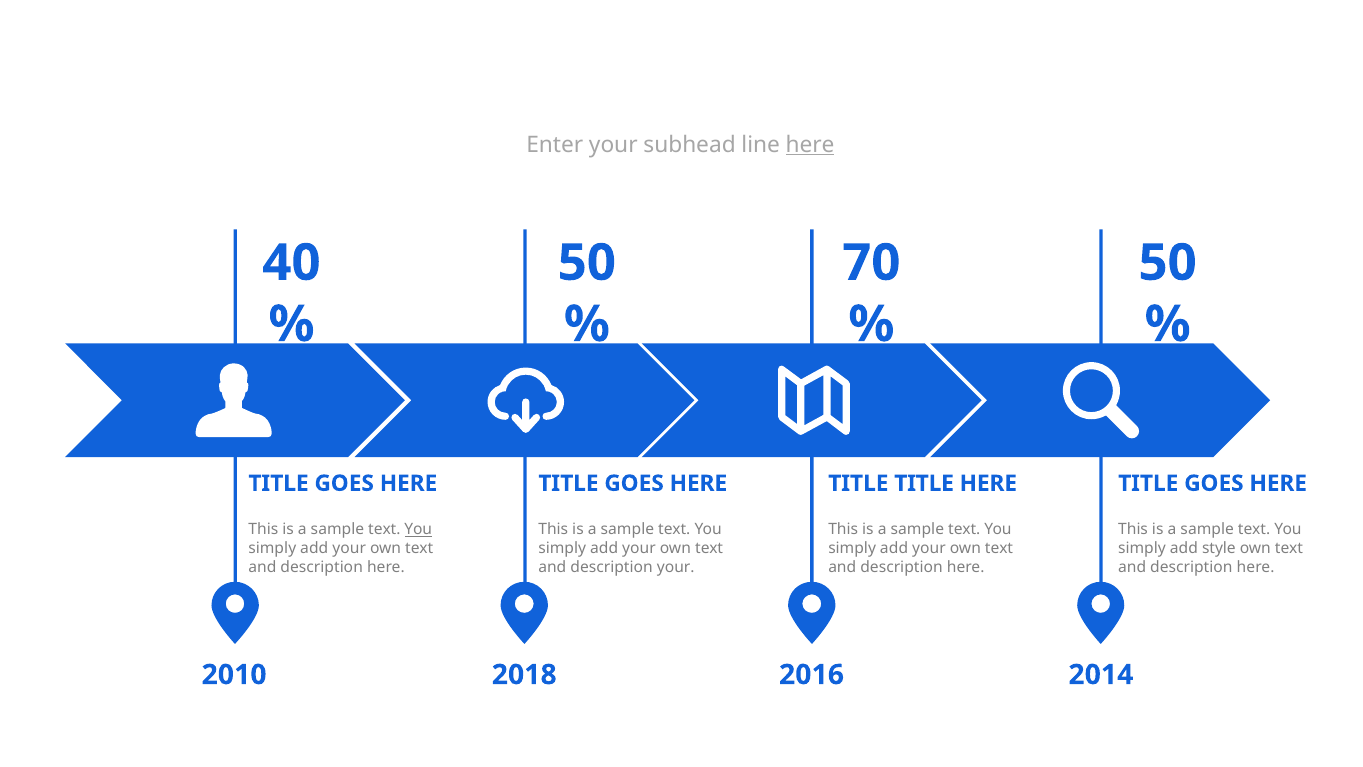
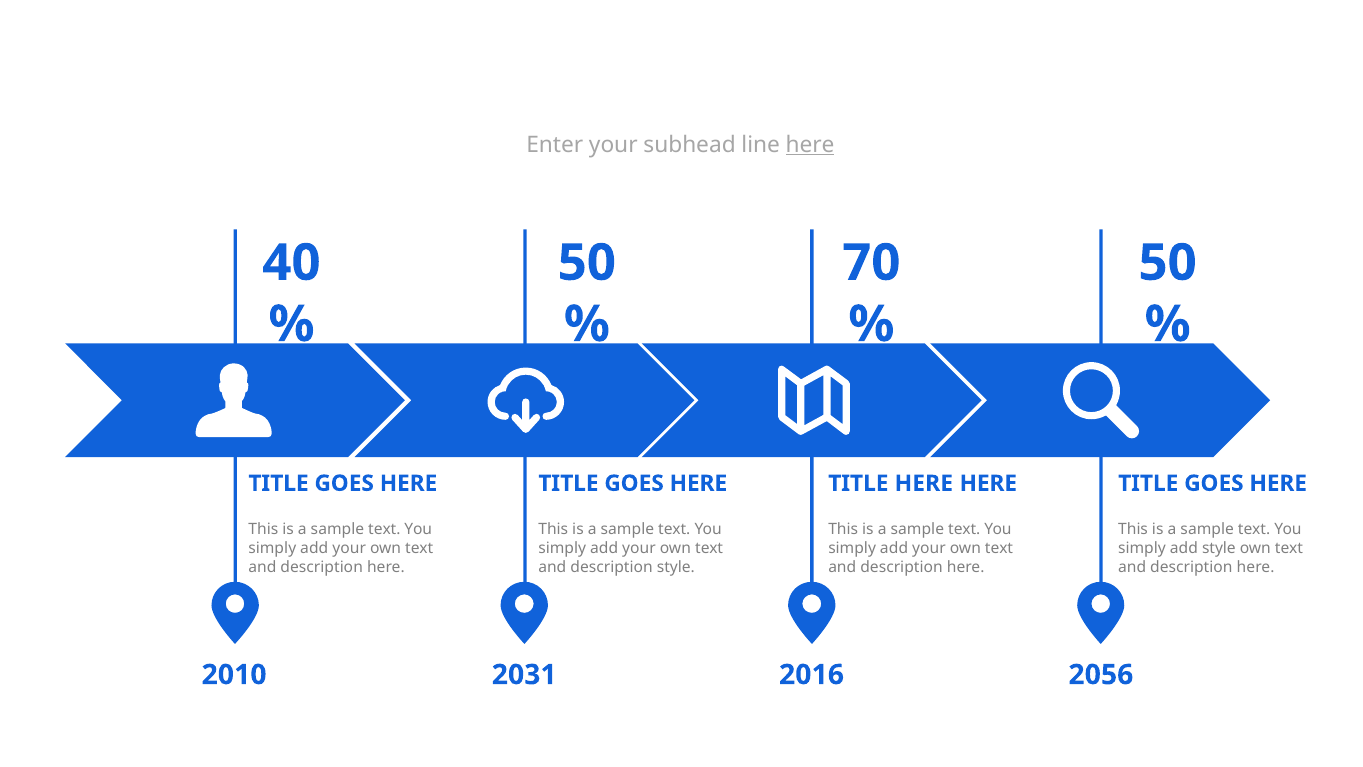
TITLE TITLE: TITLE -> HERE
You at (418, 530) underline: present -> none
description your: your -> style
2018: 2018 -> 2031
2014: 2014 -> 2056
